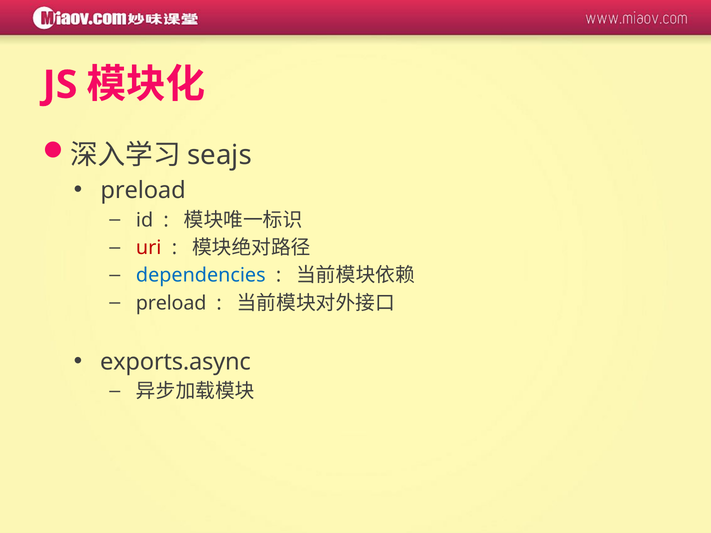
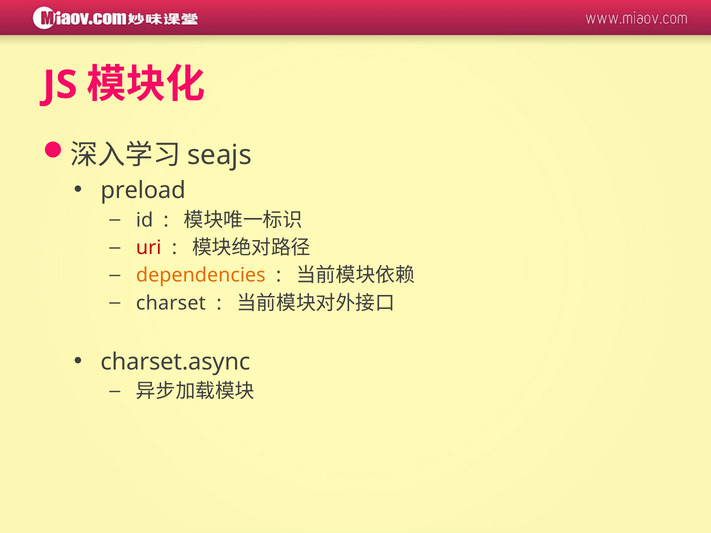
dependencies colour: blue -> orange
preload at (171, 303): preload -> charset
exports.async: exports.async -> charset.async
